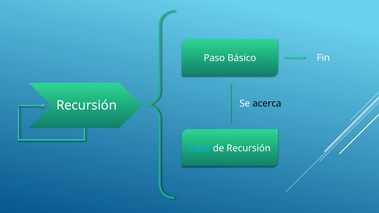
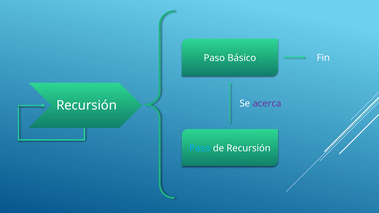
acerca colour: black -> purple
